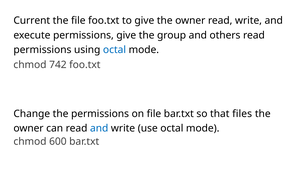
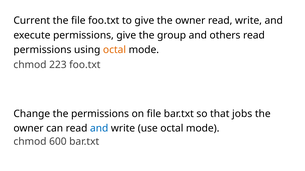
octal at (114, 50) colour: blue -> orange
742: 742 -> 223
files: files -> jobs
